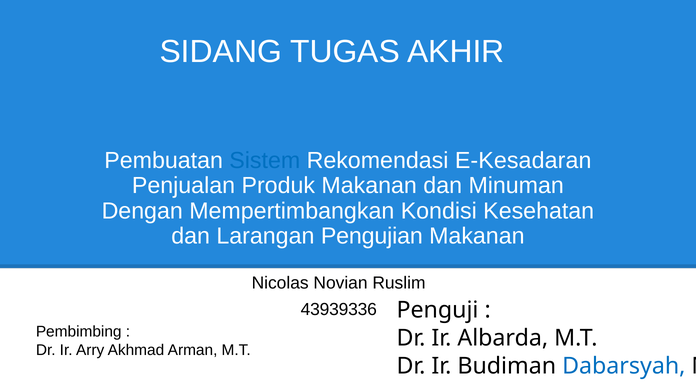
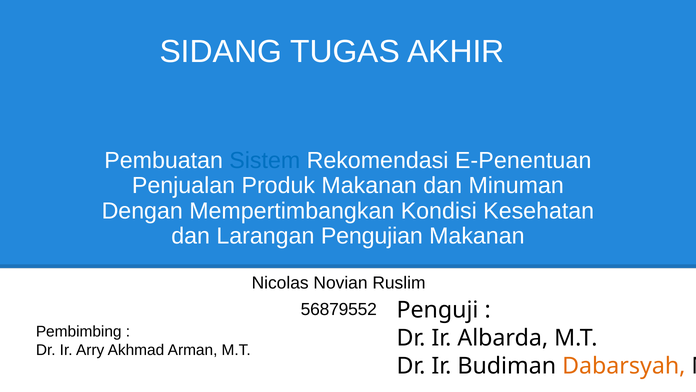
E-Kesadaran: E-Kesadaran -> E-Penentuan
43939336: 43939336 -> 56879552
Dabarsyah colour: blue -> orange
